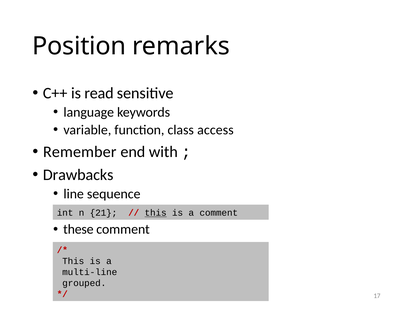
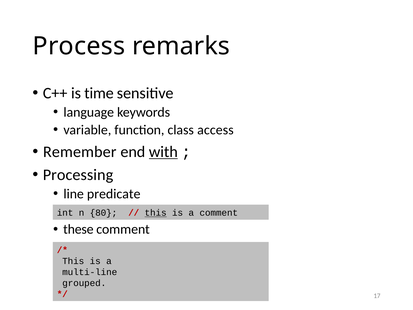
Position: Position -> Process
read: read -> time
with underline: none -> present
Drawbacks: Drawbacks -> Processing
sequence: sequence -> predicate
21: 21 -> 80
